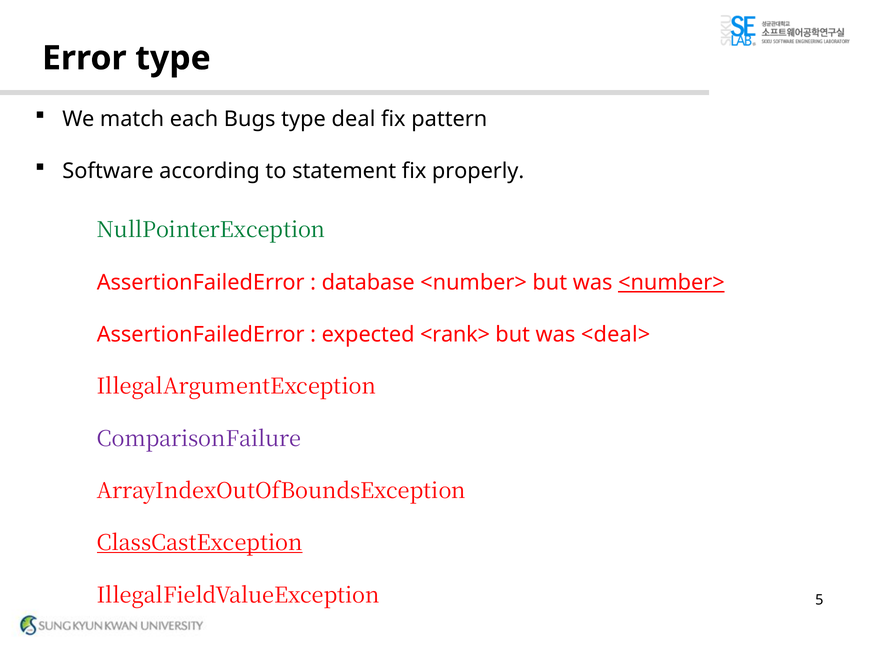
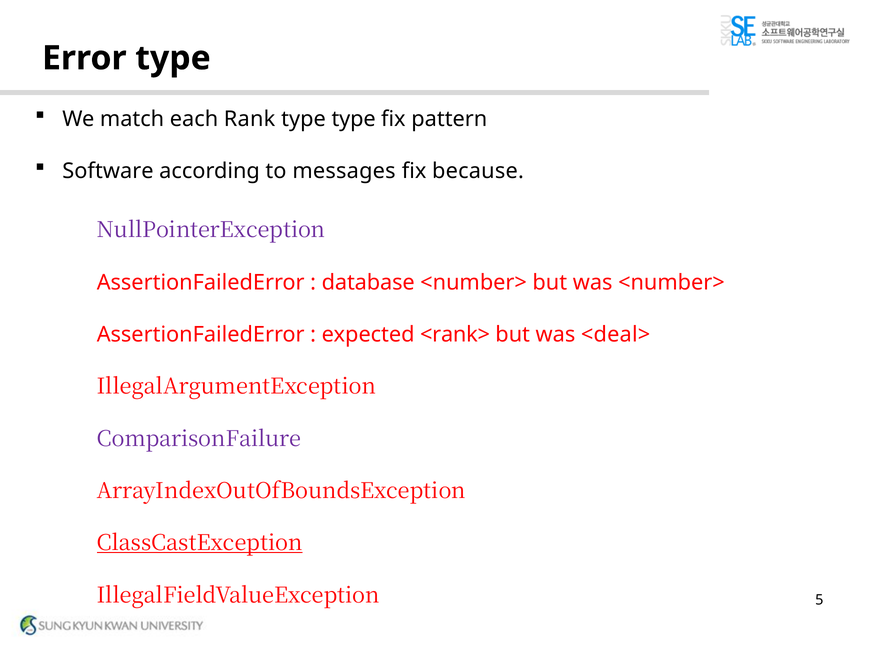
Bugs: Bugs -> Rank
type deal: deal -> type
statement: statement -> messages
properly: properly -> because
NullPointerException colour: green -> purple
<number> at (671, 283) underline: present -> none
